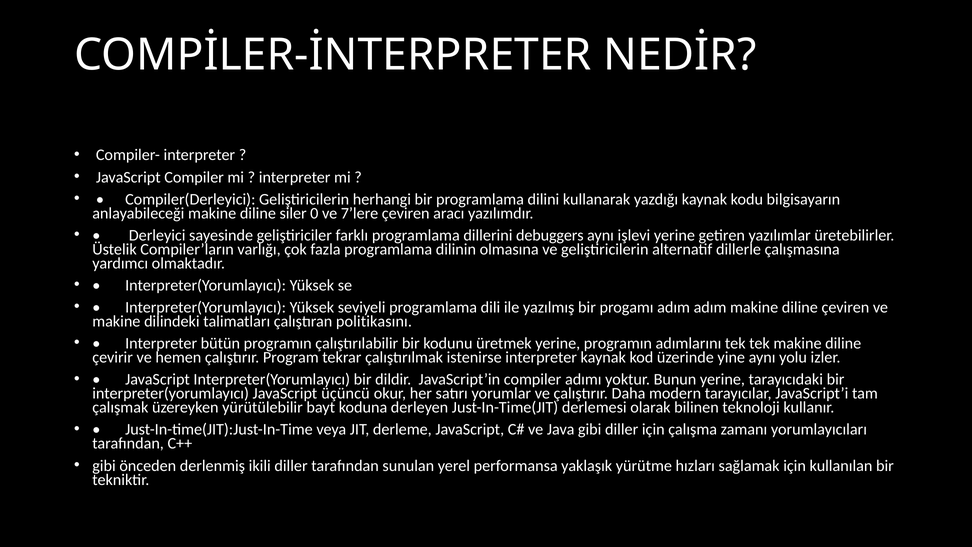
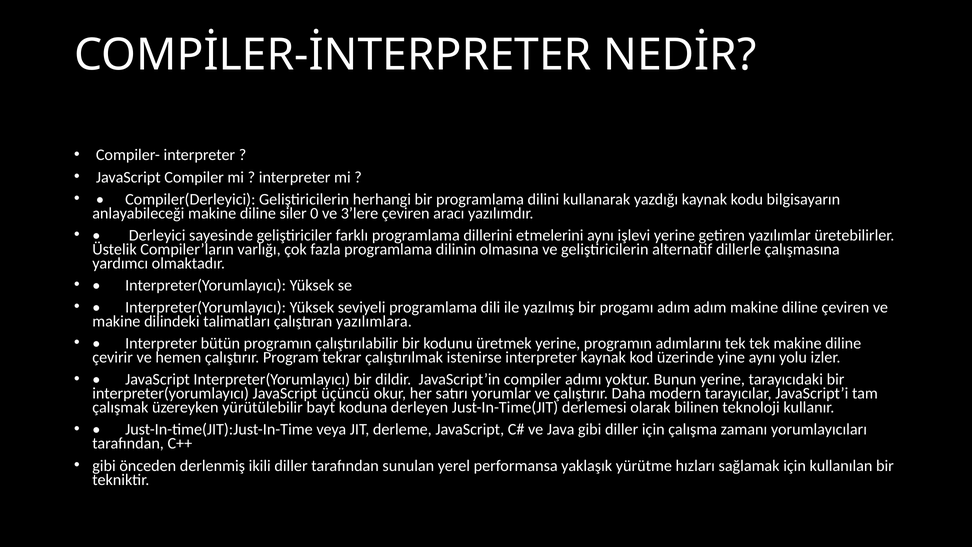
7’lere: 7’lere -> 3’lere
debuggers: debuggers -> etmelerini
politikasını: politikasını -> yazılımlara
